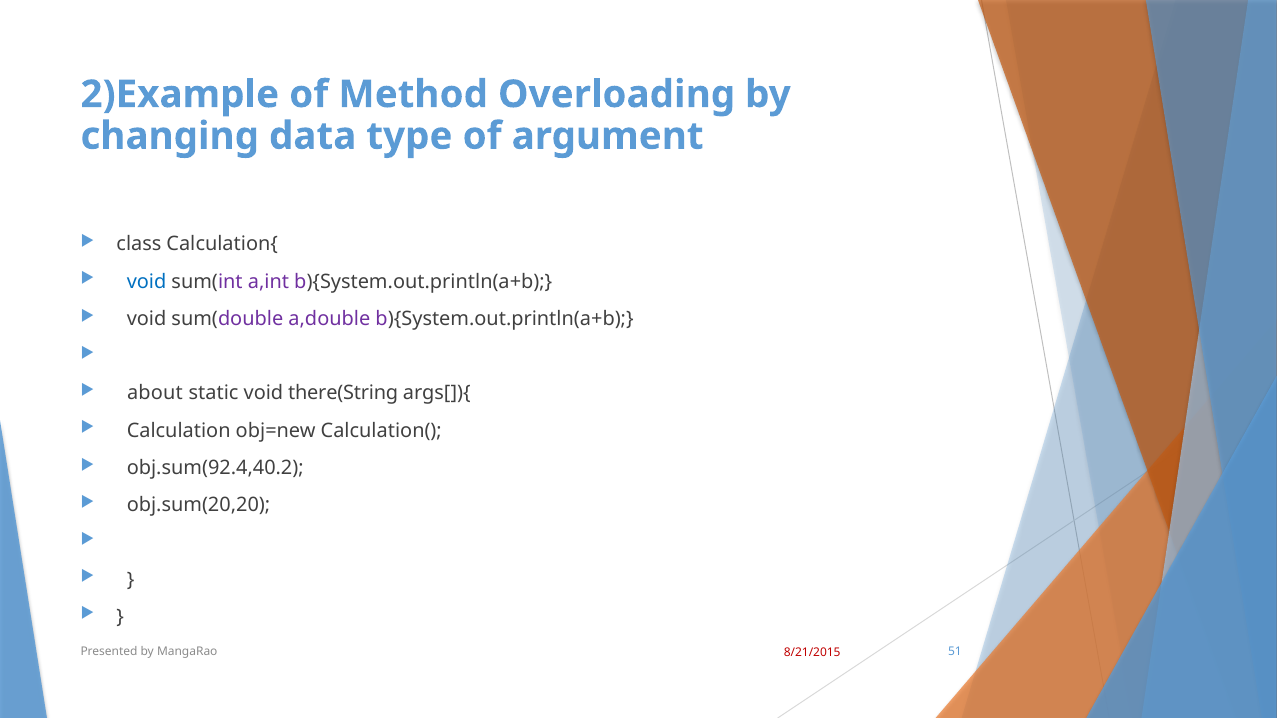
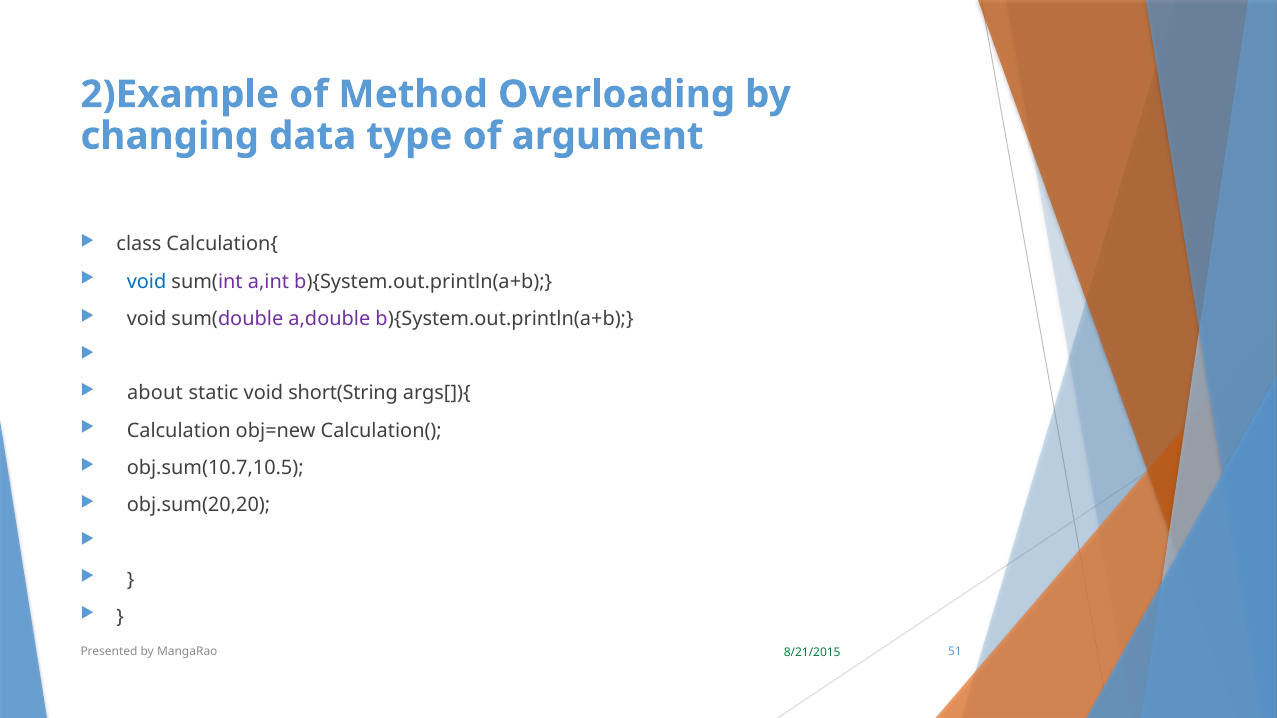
there(String: there(String -> short(String
obj.sum(92.4,40.2: obj.sum(92.4,40.2 -> obj.sum(10.7,10.5
8/21/2015 colour: red -> green
